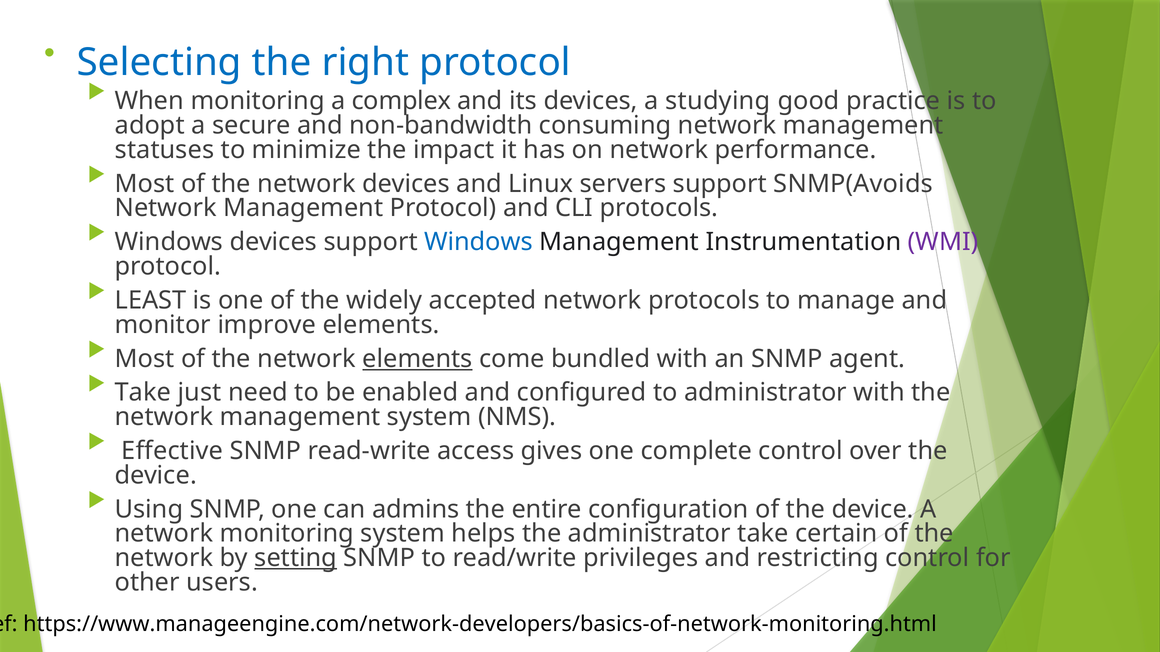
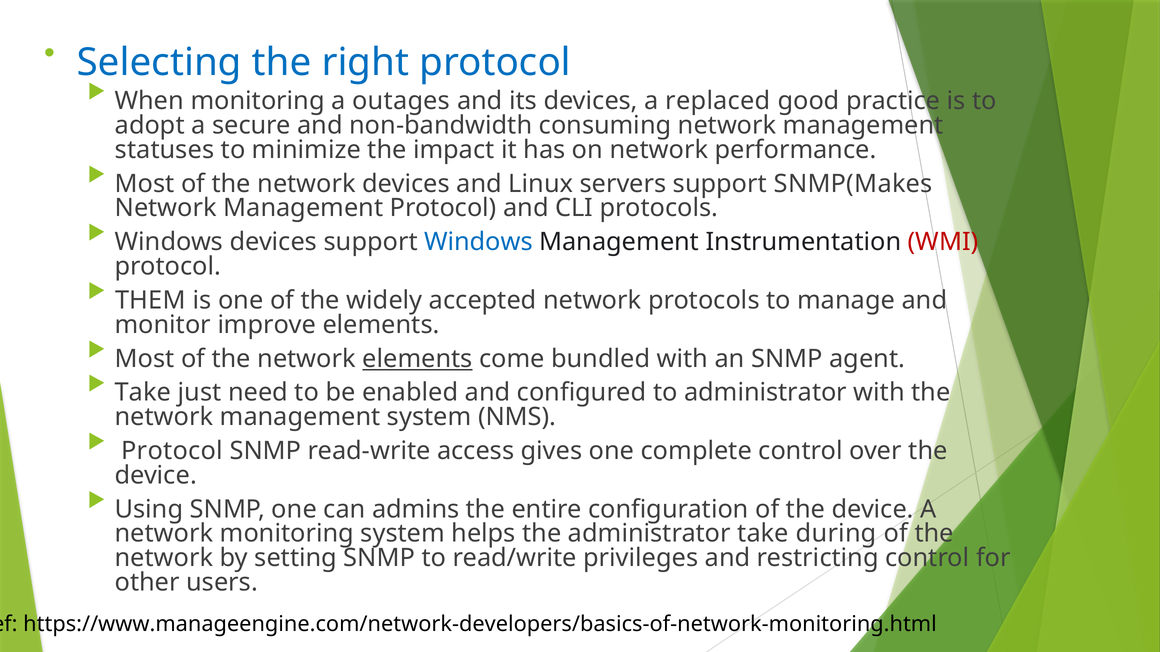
complex: complex -> outages
studying: studying -> replaced
SNMP(Avoids: SNMP(Avoids -> SNMP(Makes
WMI colour: purple -> red
LEAST: LEAST -> THEM
Effective at (172, 451): Effective -> Protocol
certain: certain -> during
setting underline: present -> none
